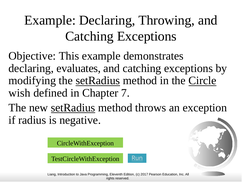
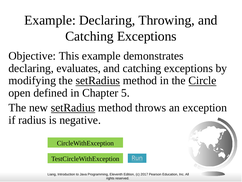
wish: wish -> open
7: 7 -> 5
